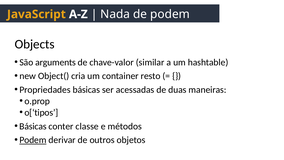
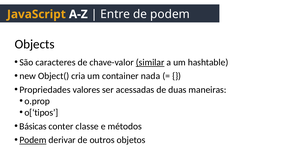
Nada: Nada -> Entre
arguments: arguments -> caracteres
similar underline: none -> present
resto: resto -> nada
Propriedades básicas: básicas -> valores
